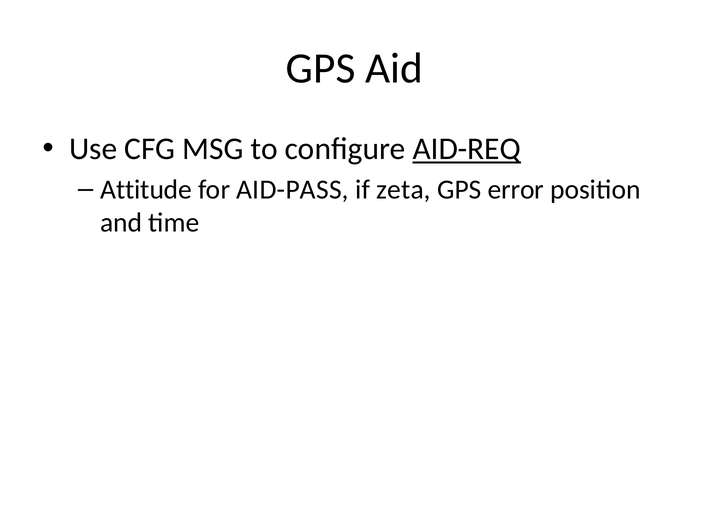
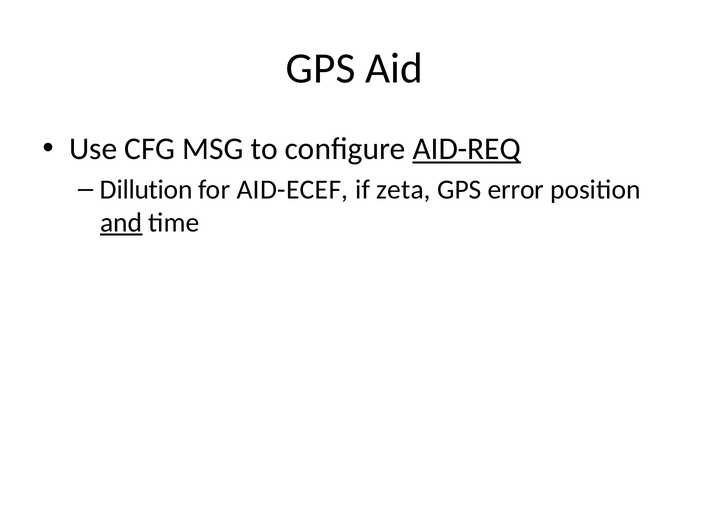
Attitude: Attitude -> Dillution
AID-PASS: AID-PASS -> AID-ECEF
and underline: none -> present
